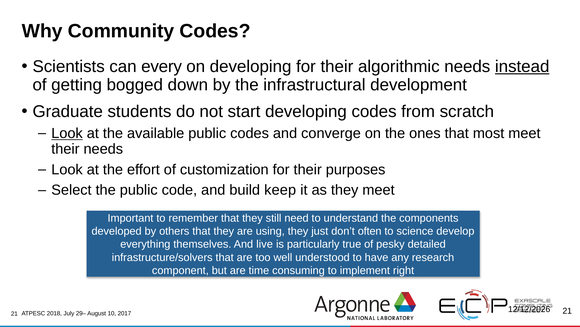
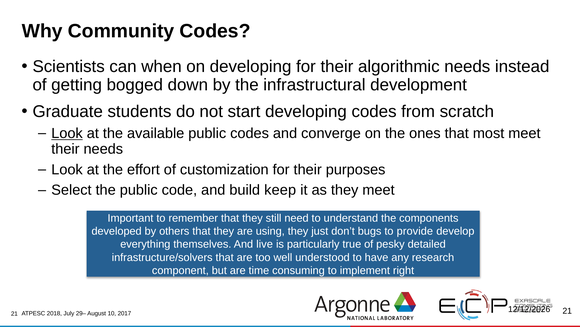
every: every -> when
instead underline: present -> none
often: often -> bugs
science: science -> provide
